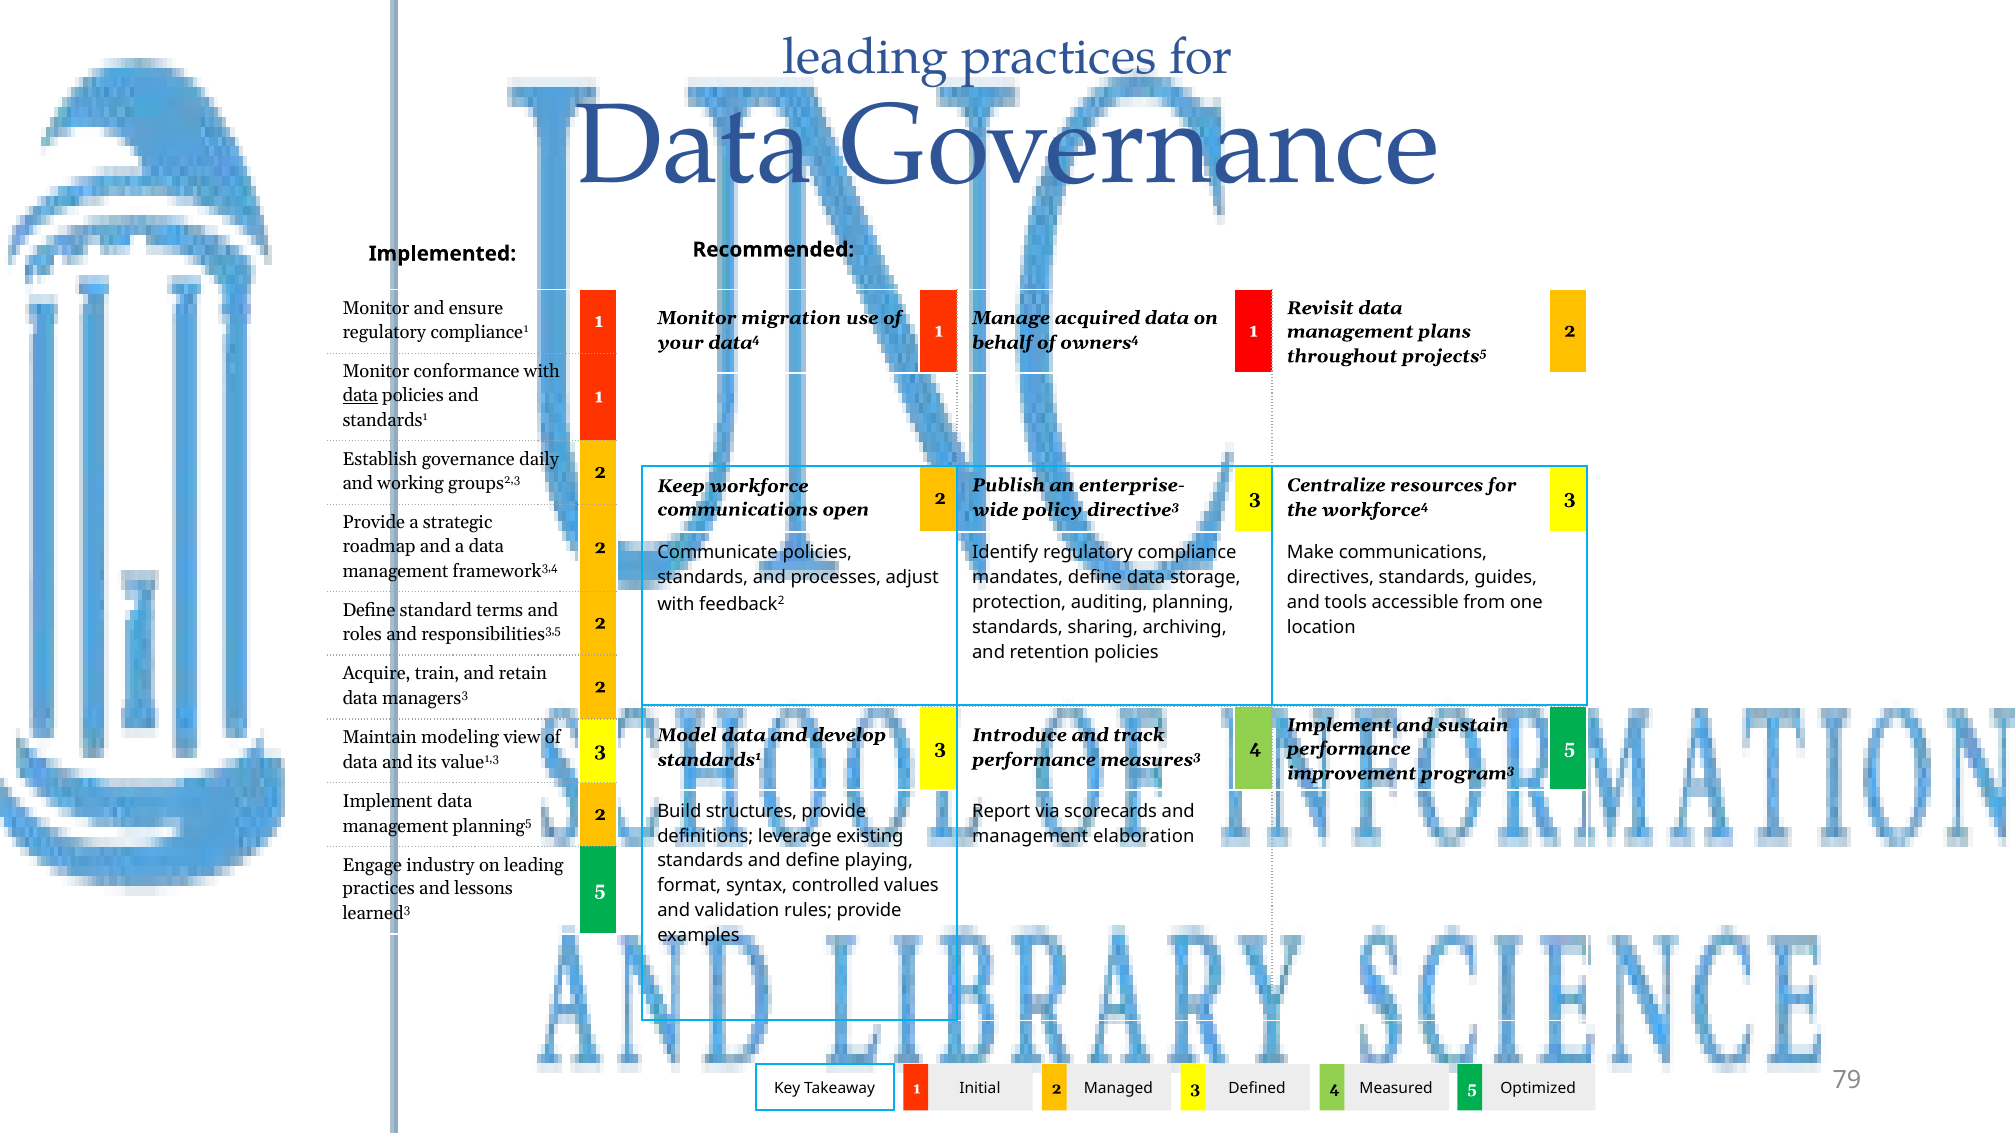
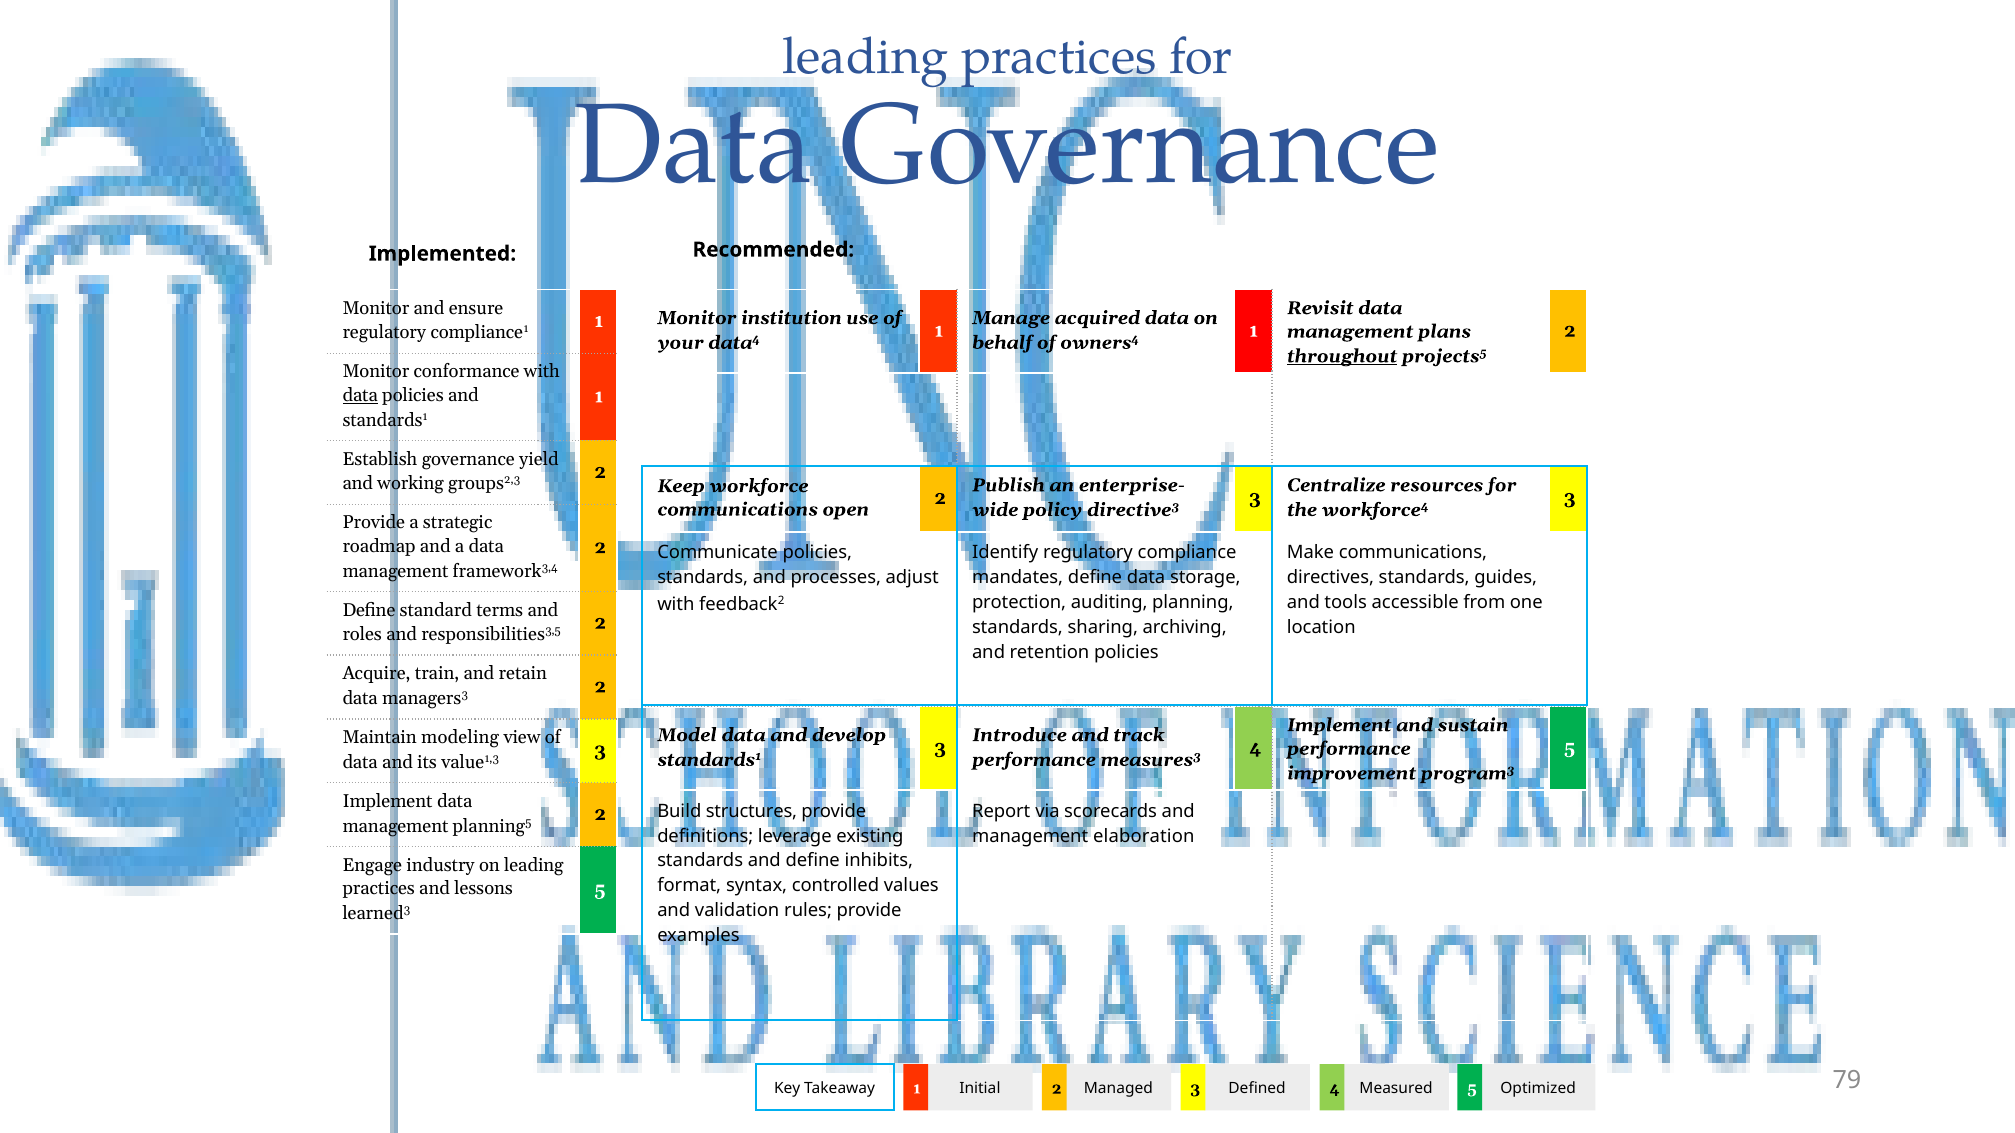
migration: migration -> institution
throughout underline: none -> present
daily: daily -> yield
playing: playing -> inhibits
